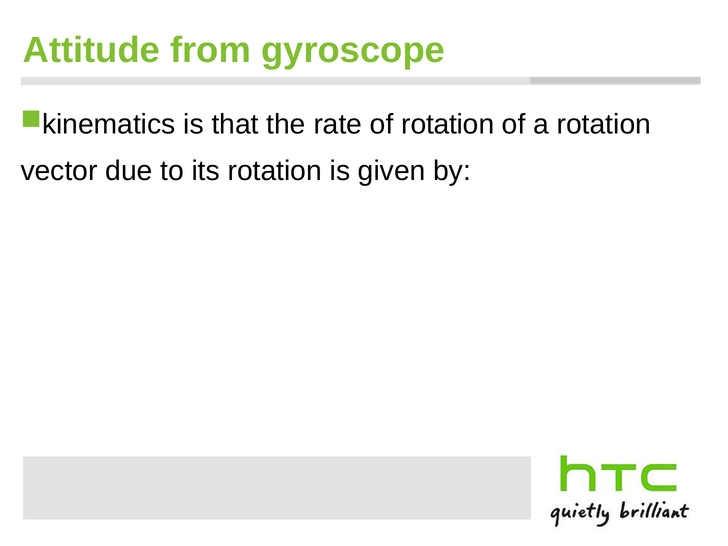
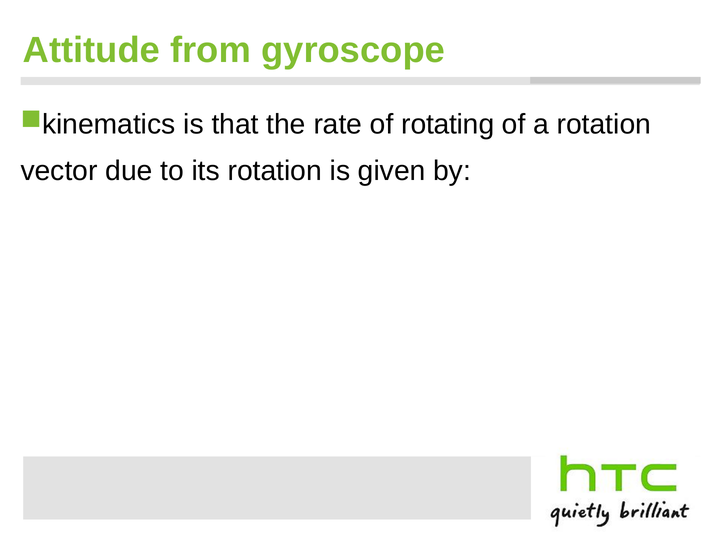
of rotation: rotation -> rotating
